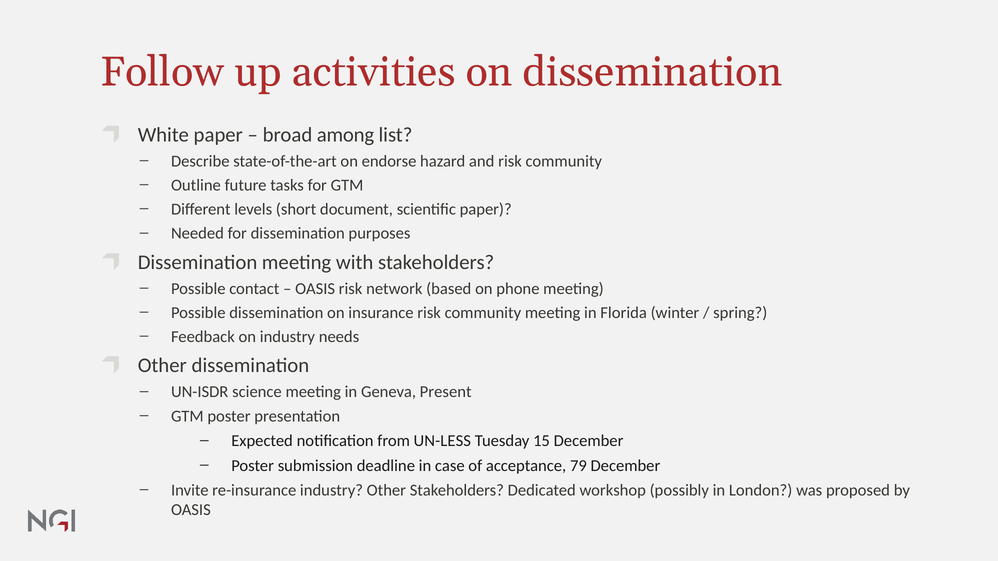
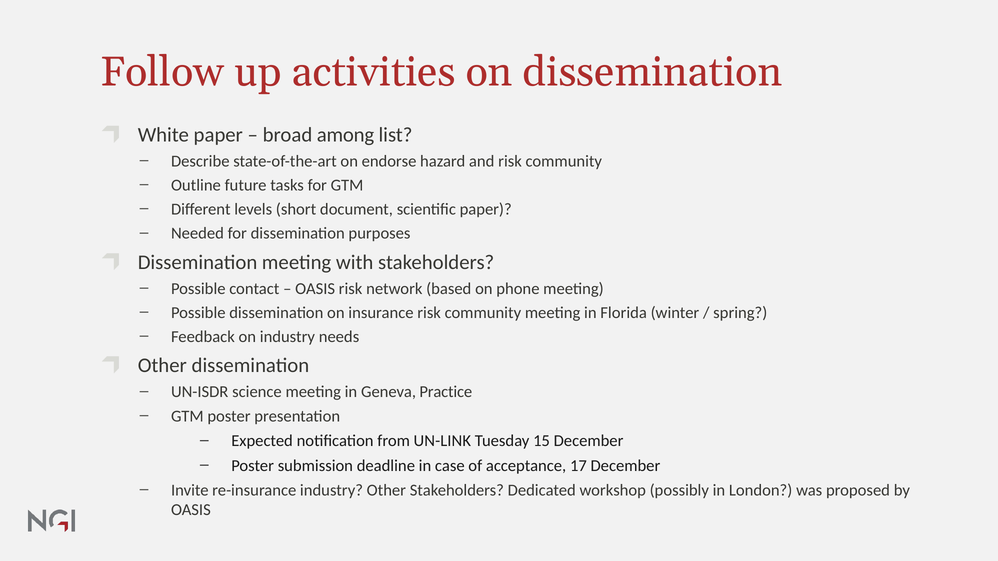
Present: Present -> Practice
UN-LESS: UN-LESS -> UN-LINK
79: 79 -> 17
